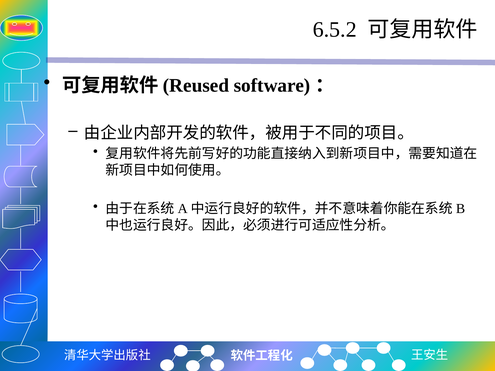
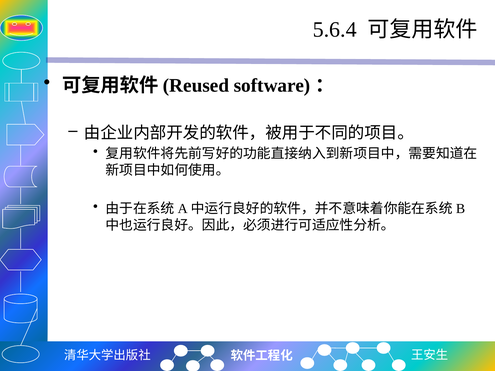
6.5.2: 6.5.2 -> 5.6.4
